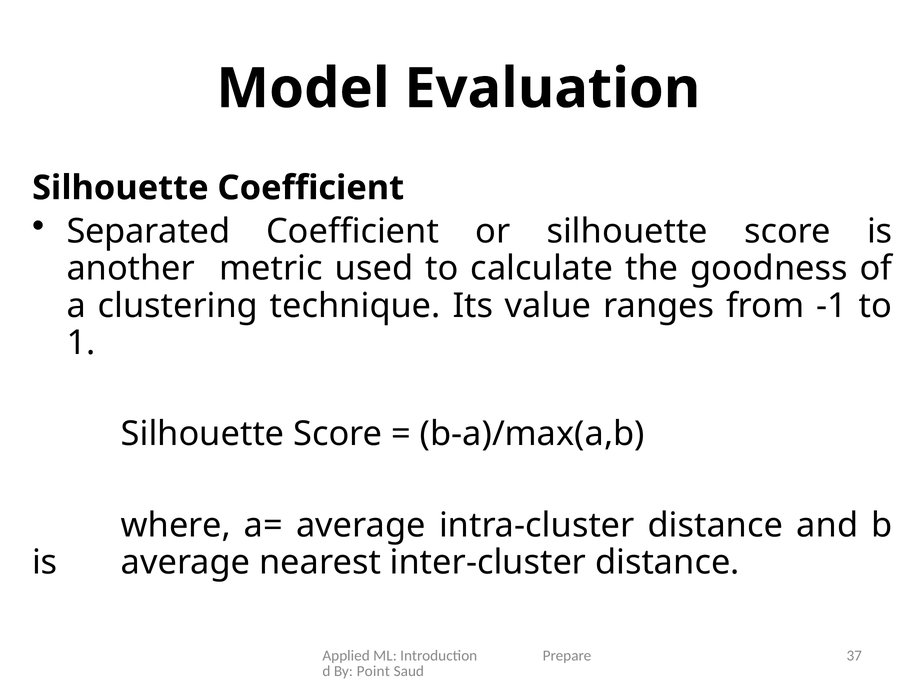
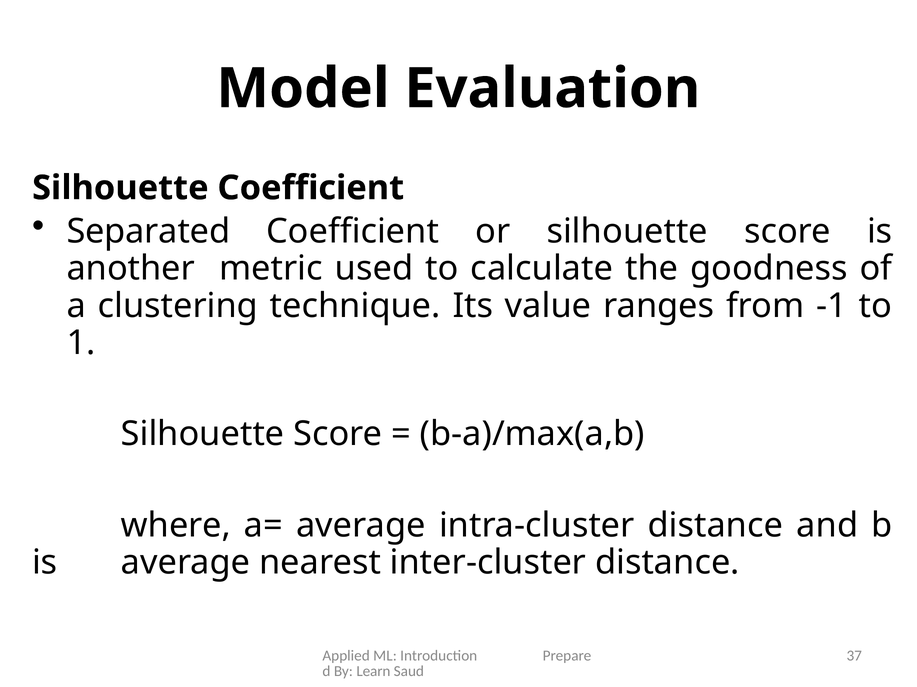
Point: Point -> Learn
